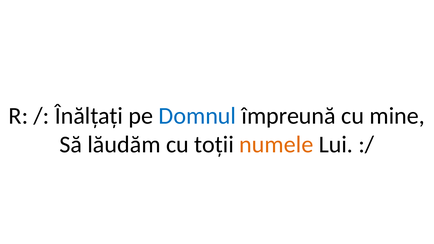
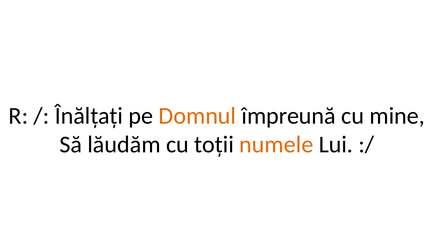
Domnul colour: blue -> orange
